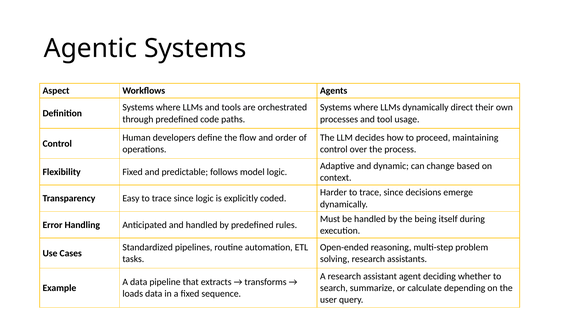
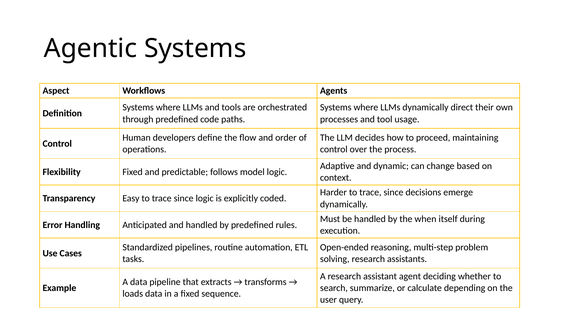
being: being -> when
